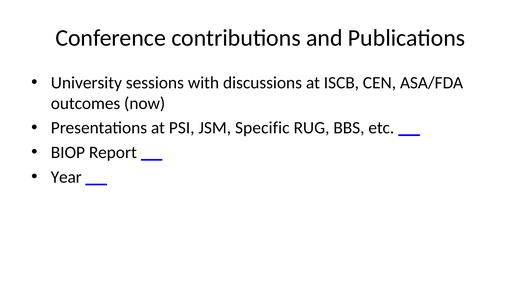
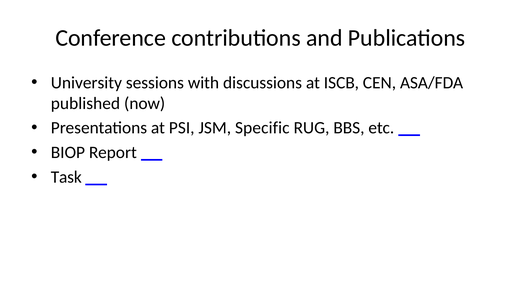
outcomes: outcomes -> published
Year: Year -> Task
